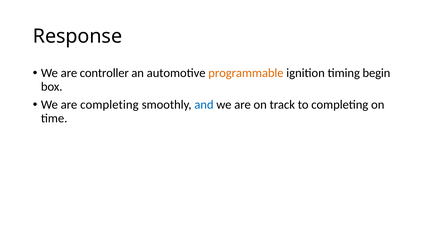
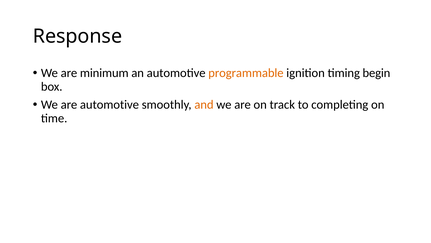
controller: controller -> minimum
are completing: completing -> automotive
and colour: blue -> orange
